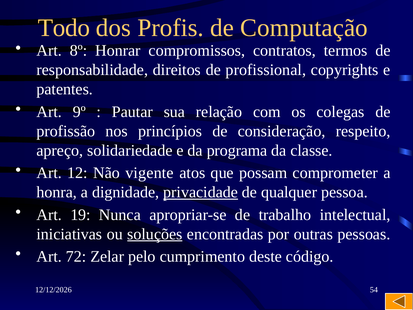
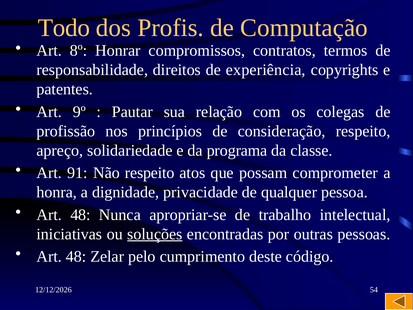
profissional: profissional -> experiência
12: 12 -> 91
Não vigente: vigente -> respeito
privacidade underline: present -> none
19 at (81, 215): 19 -> 48
72 at (76, 256): 72 -> 48
